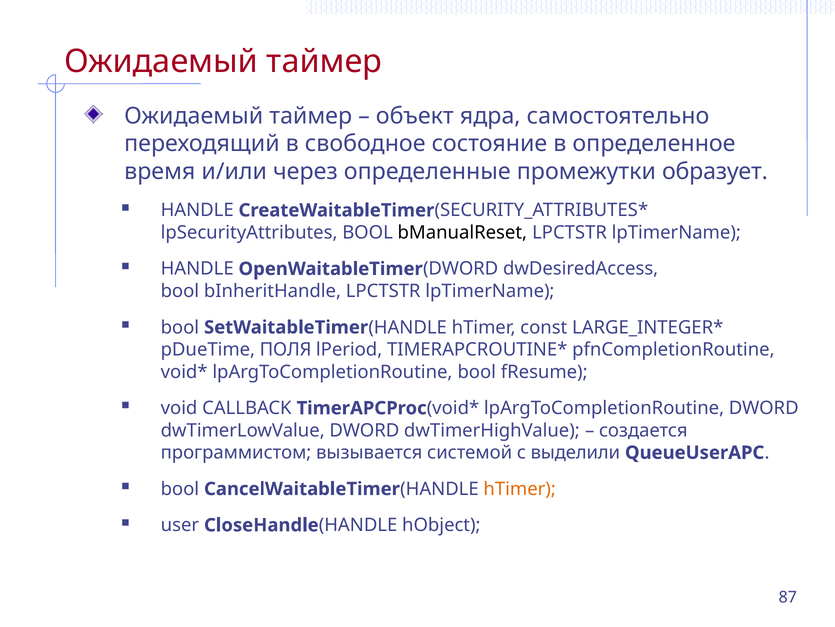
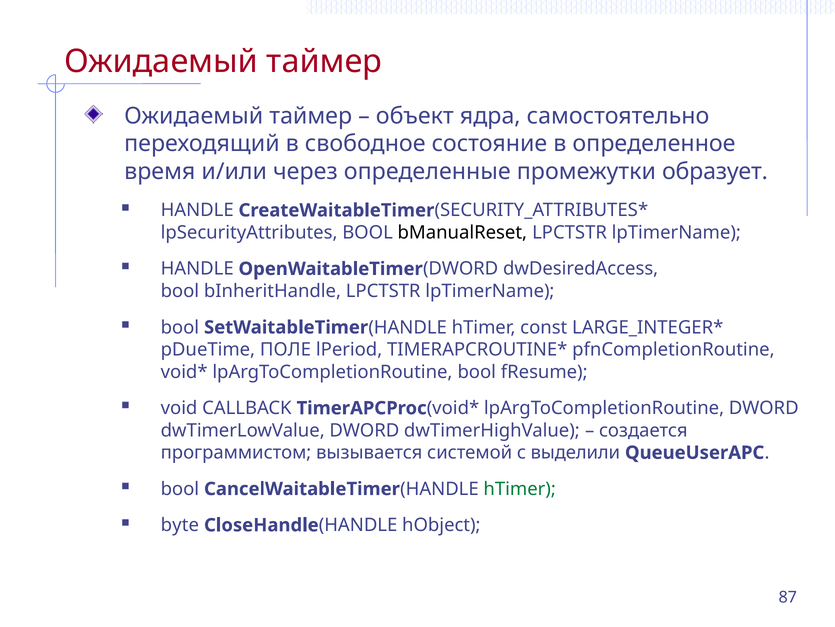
ПОЛЯ: ПОЛЯ -> ПОЛЕ
hTimer at (520, 488) colour: orange -> green
user: user -> byte
